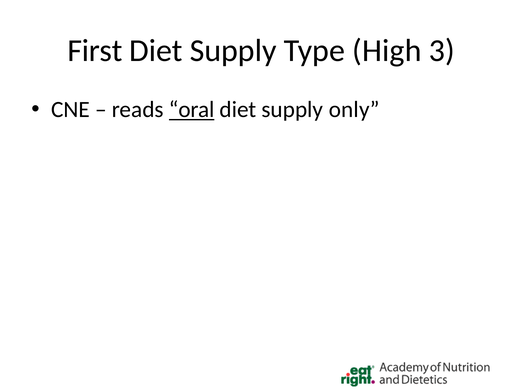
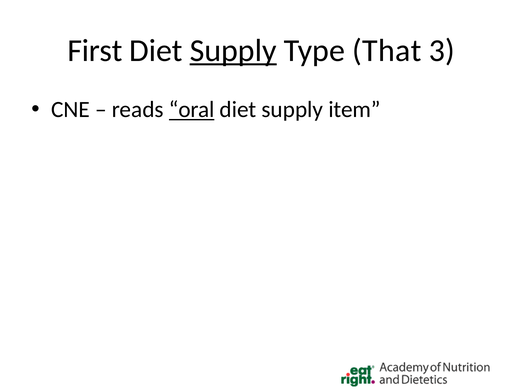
Supply at (233, 51) underline: none -> present
High: High -> That
only: only -> item
